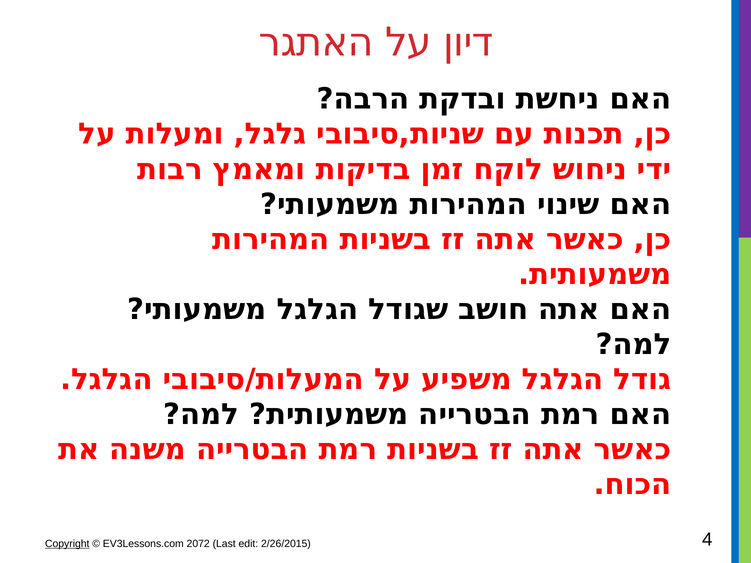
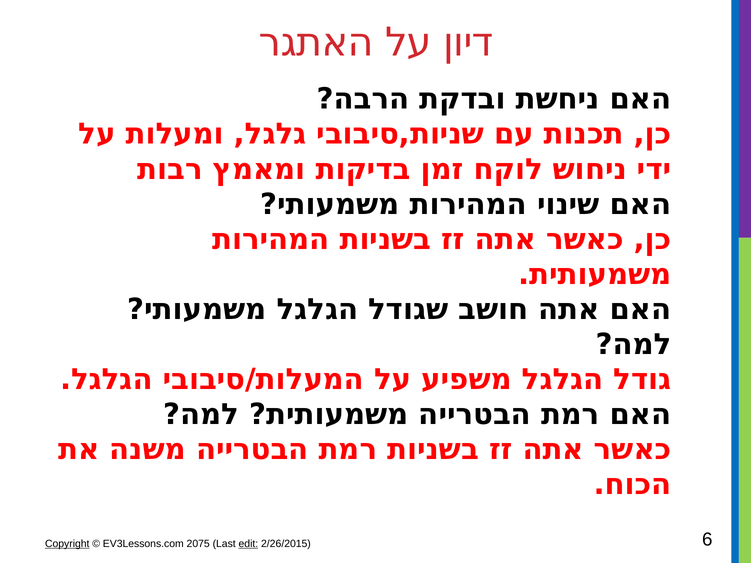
2072: 2072 -> 2075
edit underline: none -> present
4: 4 -> 6
